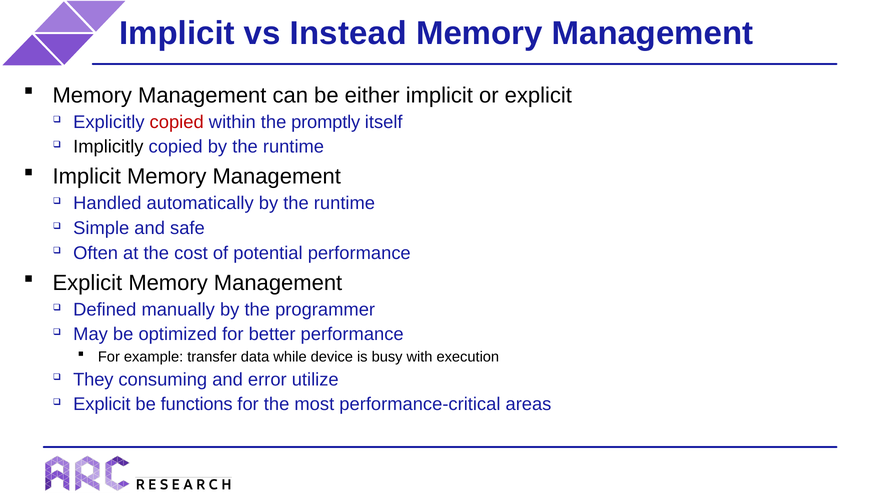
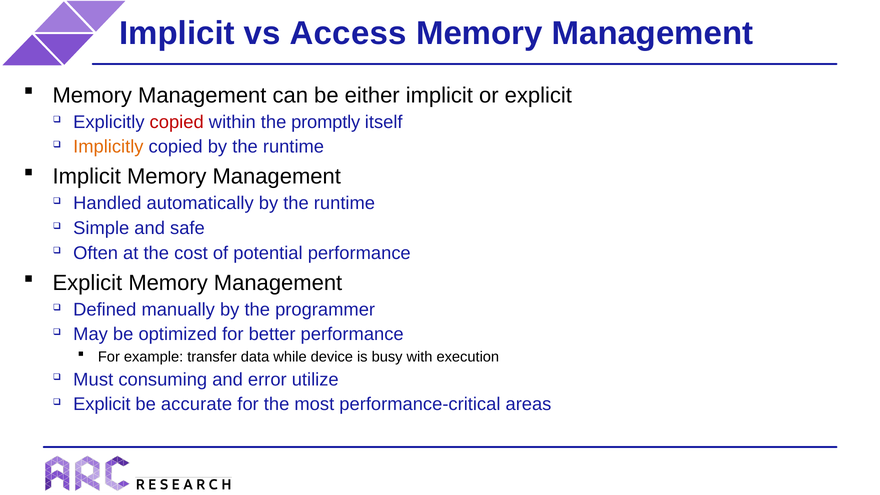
Instead: Instead -> Access
Implicitly colour: black -> orange
They: They -> Must
functions: functions -> accurate
